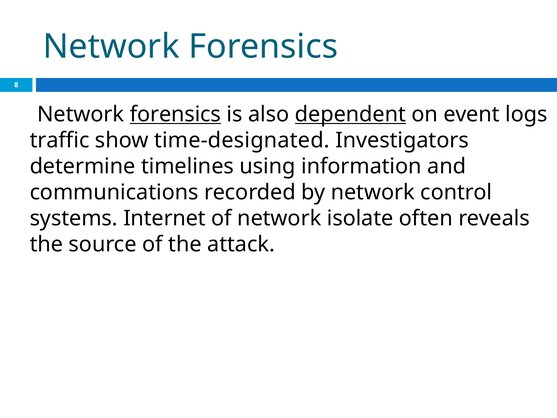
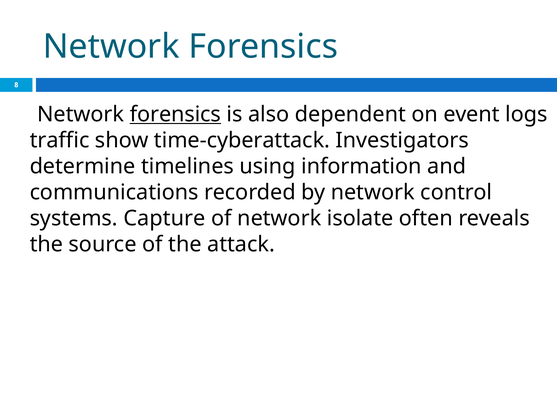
dependent underline: present -> none
time-designated: time-designated -> time-cyberattack
Internet: Internet -> Capture
